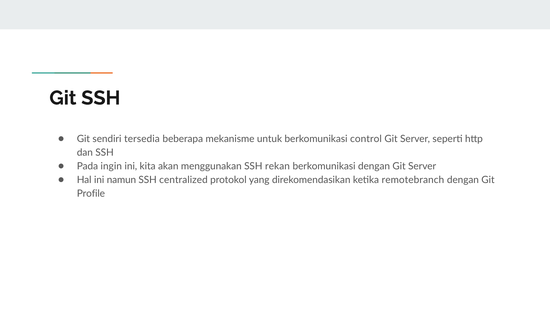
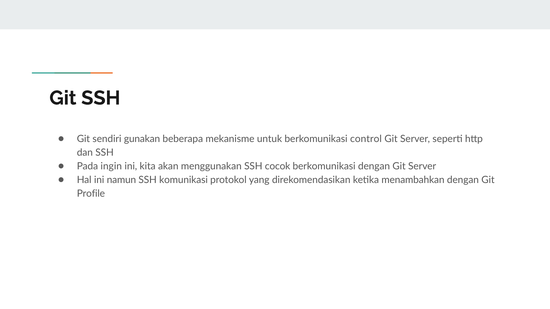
tersedia: tersedia -> gunakan
rekan: rekan -> cocok
centralized: centralized -> komunikasi
remotebranch: remotebranch -> menambahkan
